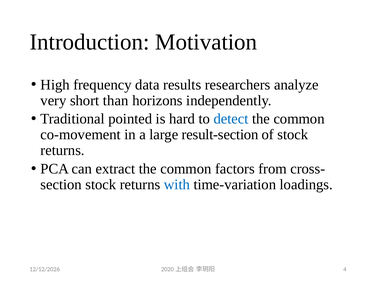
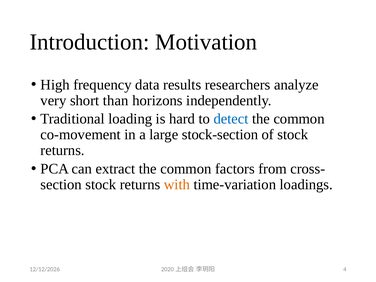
pointed: pointed -> loading
result-section: result-section -> stock-section
with colour: blue -> orange
